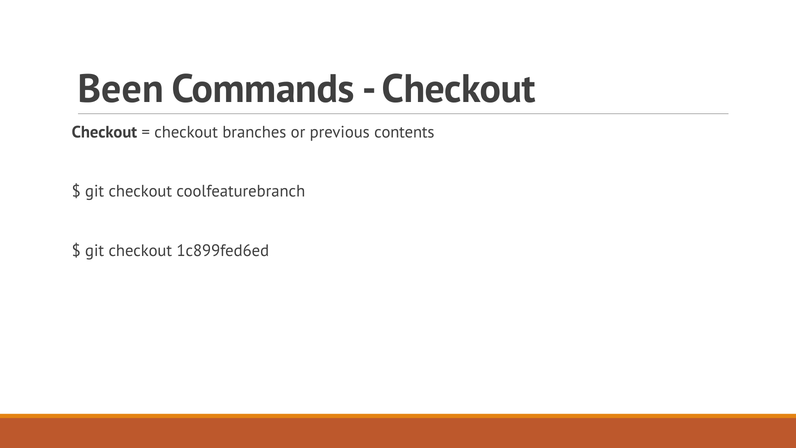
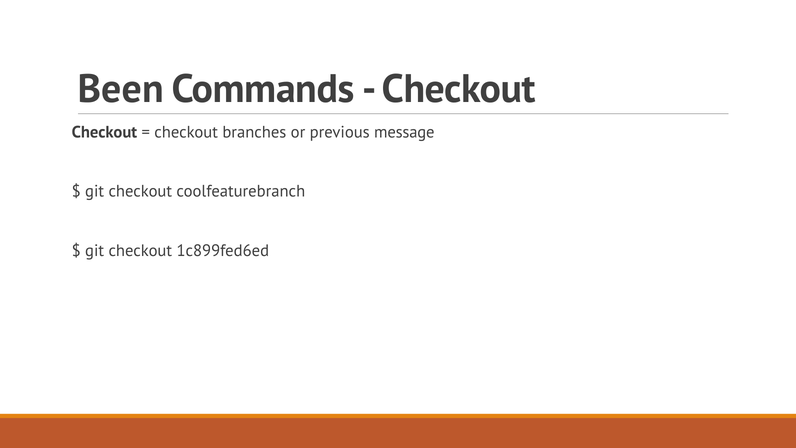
contents: contents -> message
